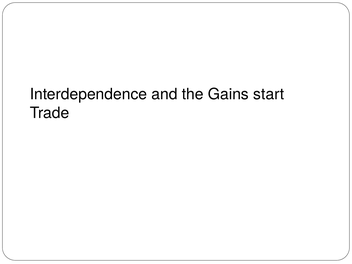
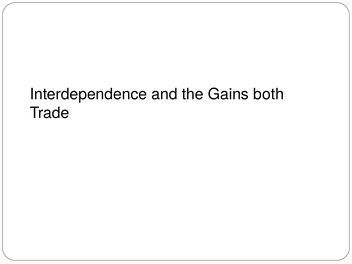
start: start -> both
